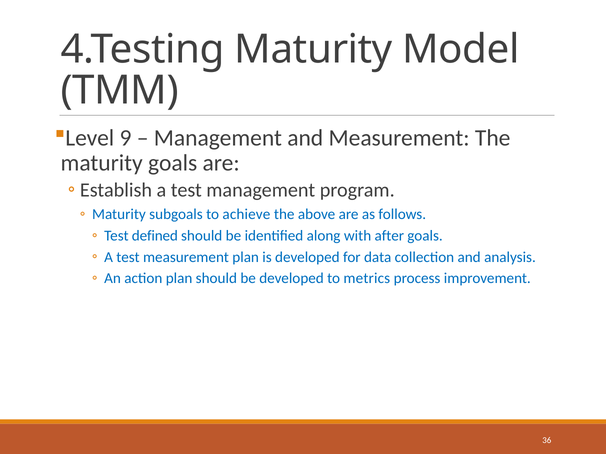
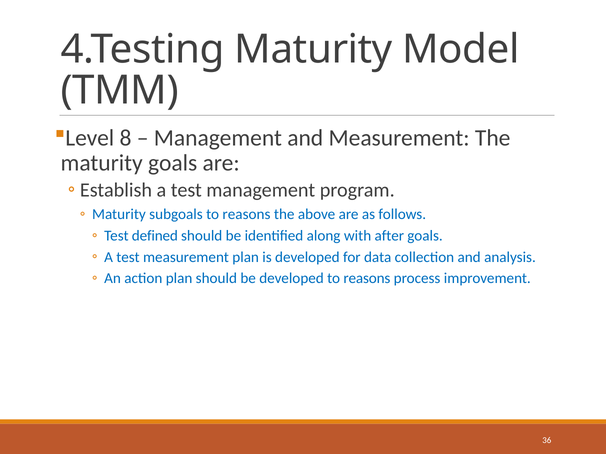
9: 9 -> 8
subgoals to achieve: achieve -> reasons
developed to metrics: metrics -> reasons
